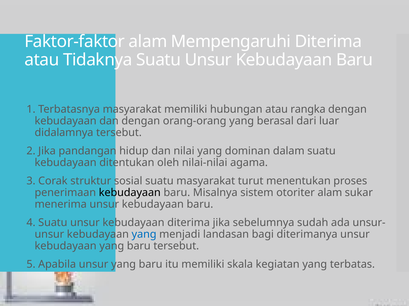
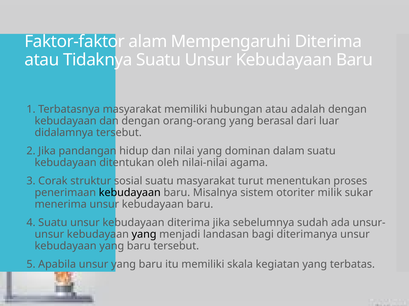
rangka: rangka -> adalah
otoriter alam: alam -> milik
yang at (144, 235) colour: blue -> black
